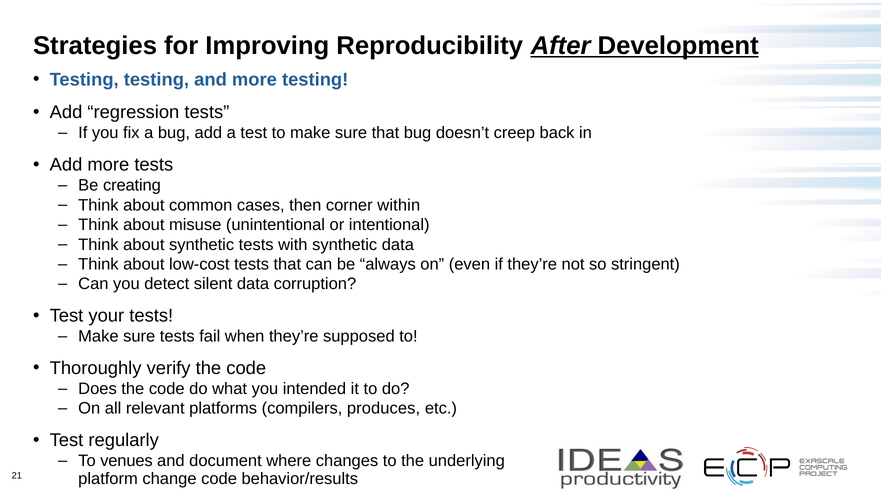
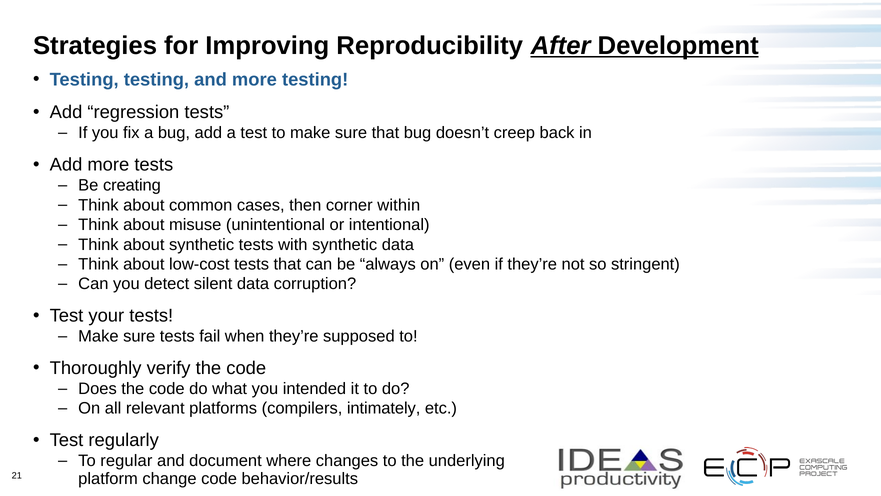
produces: produces -> intimately
venues: venues -> regular
